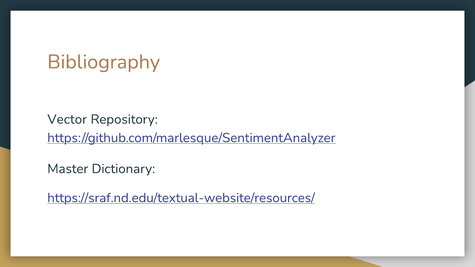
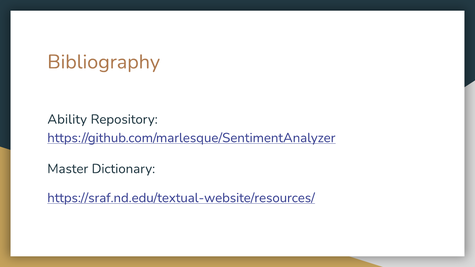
Vector: Vector -> Ability
